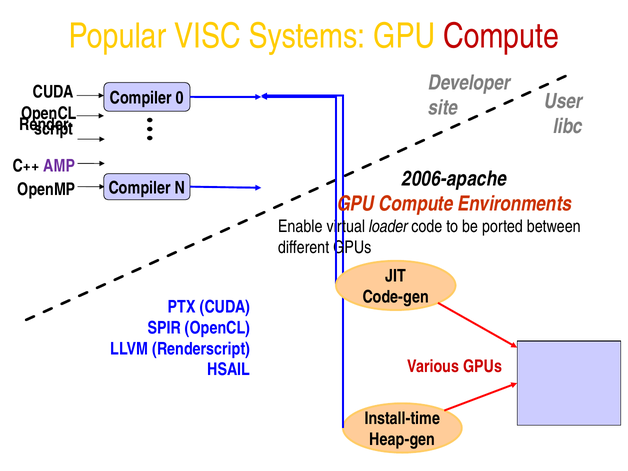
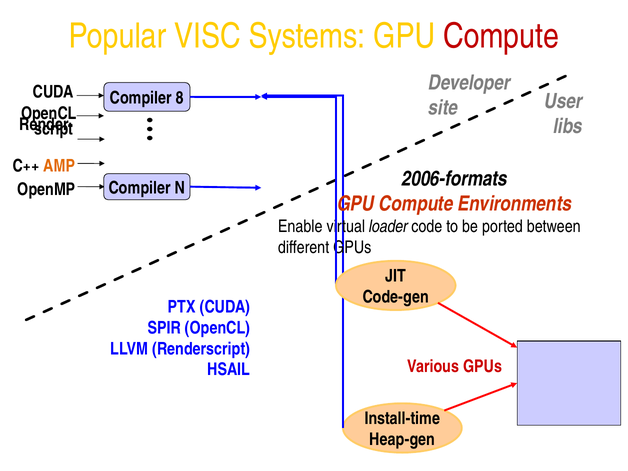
0: 0 -> 8
libc: libc -> libs
AMP colour: purple -> orange
2006-apache: 2006-apache -> 2006-formats
